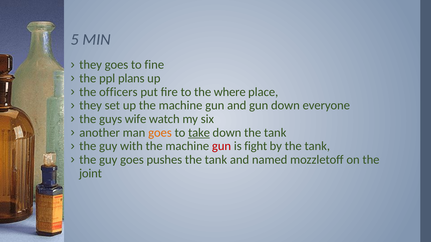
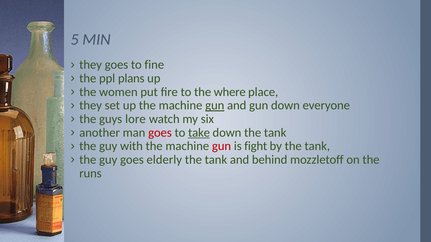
officers: officers -> women
gun at (215, 106) underline: none -> present
wife: wife -> lore
goes at (160, 133) colour: orange -> red
pushes: pushes -> elderly
named: named -> behind
joint: joint -> runs
